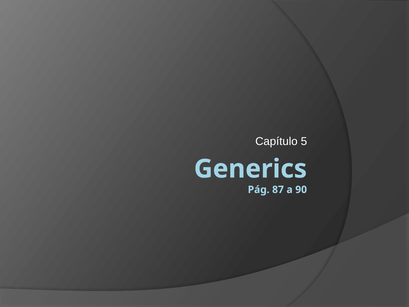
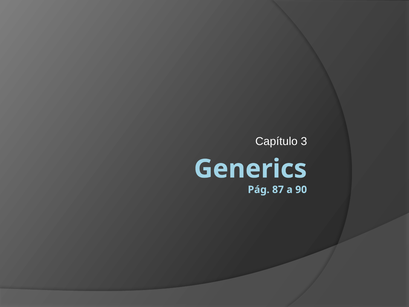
5: 5 -> 3
